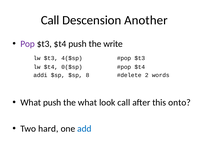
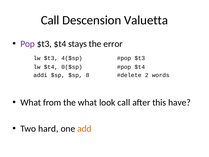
Another: Another -> Valuetta
$t4 push: push -> stays
write: write -> error
What push: push -> from
onto: onto -> have
add colour: blue -> orange
